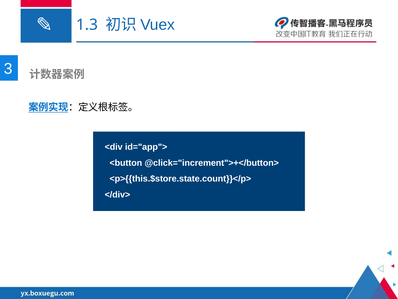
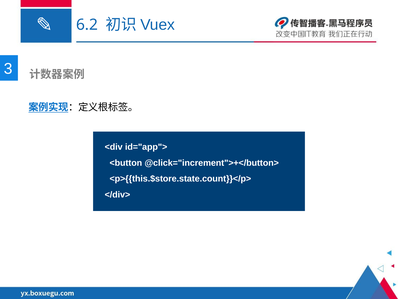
1.3: 1.3 -> 6.2
